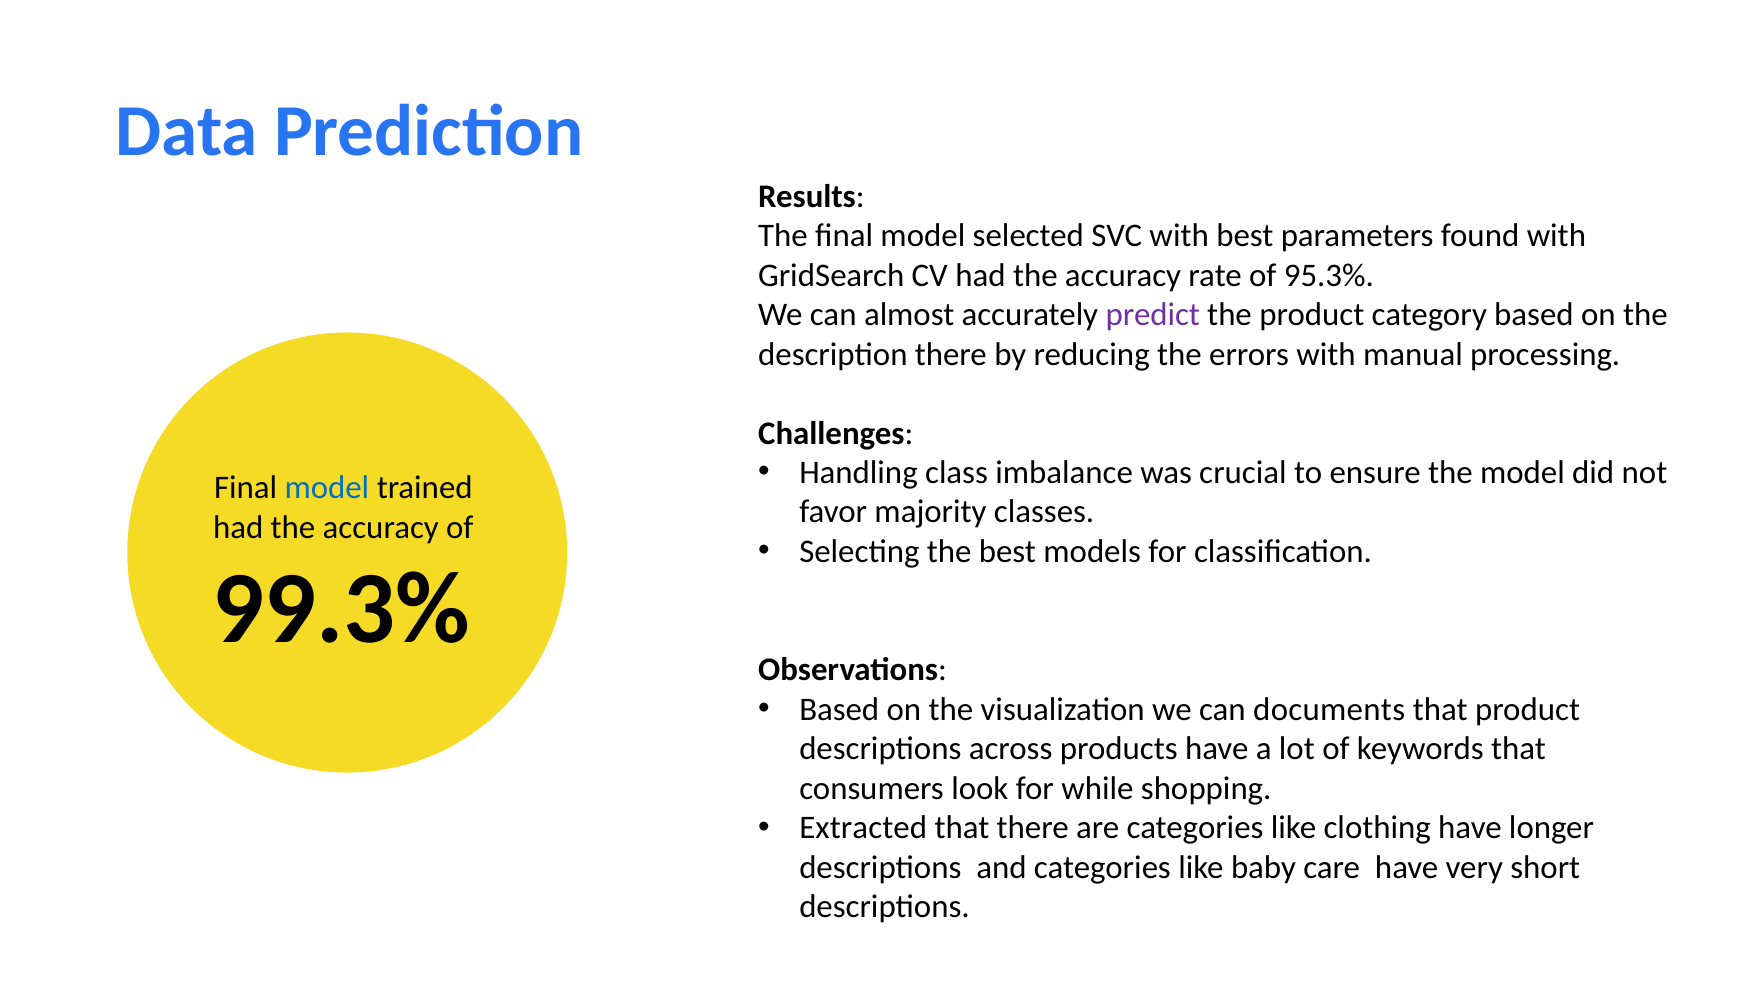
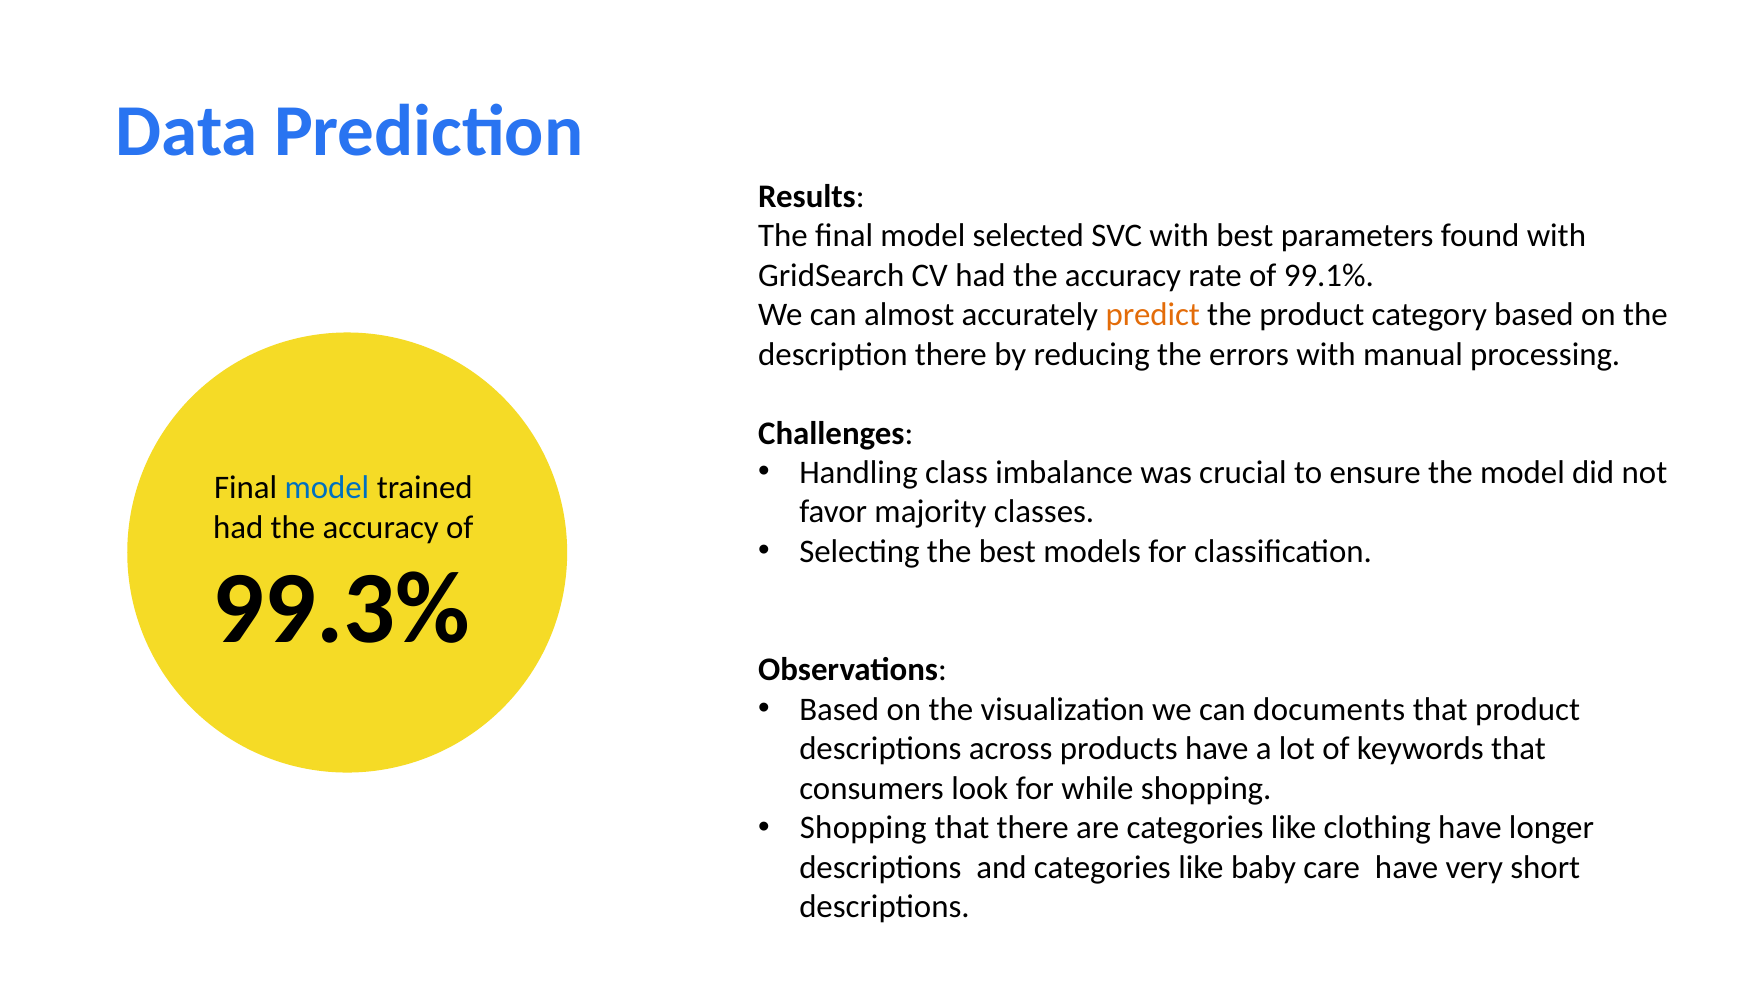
95.3%: 95.3% -> 99.1%
predict colour: purple -> orange
Extracted at (863, 828): Extracted -> Shopping
